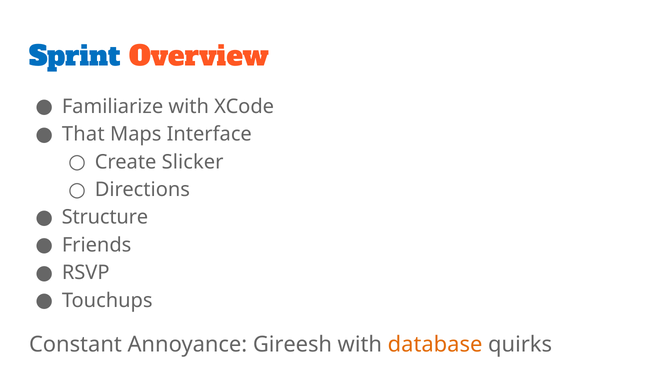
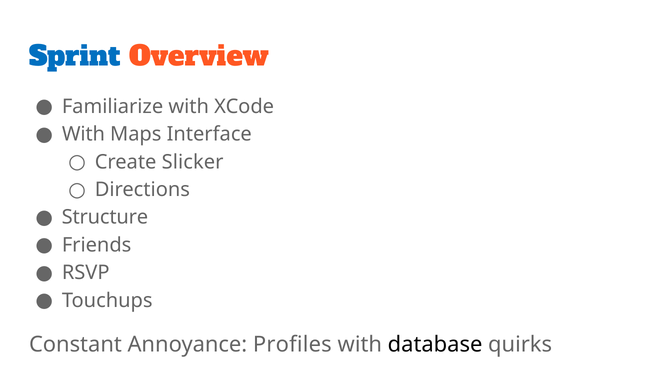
That at (83, 134): That -> With
Gireesh: Gireesh -> Profiles
database colour: orange -> black
